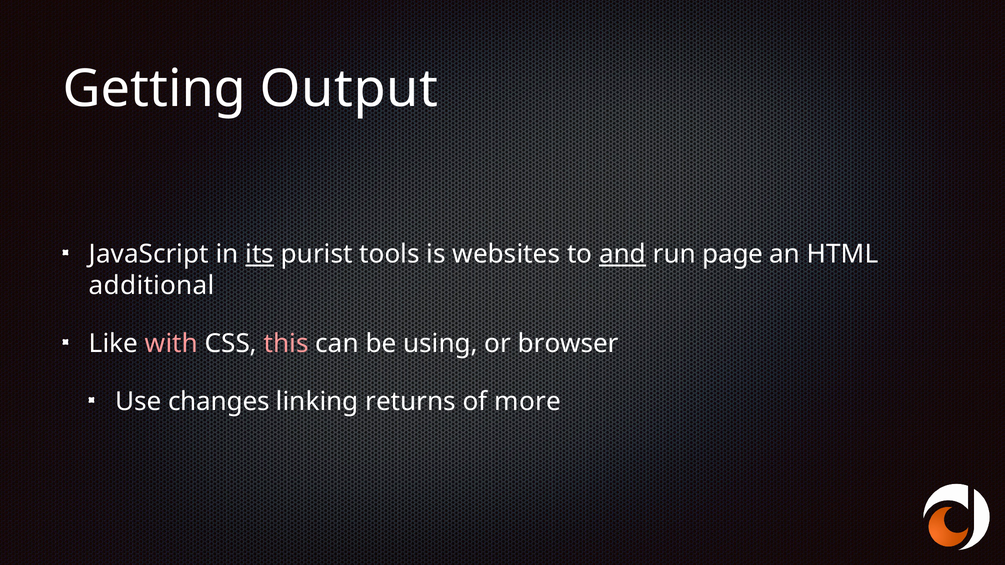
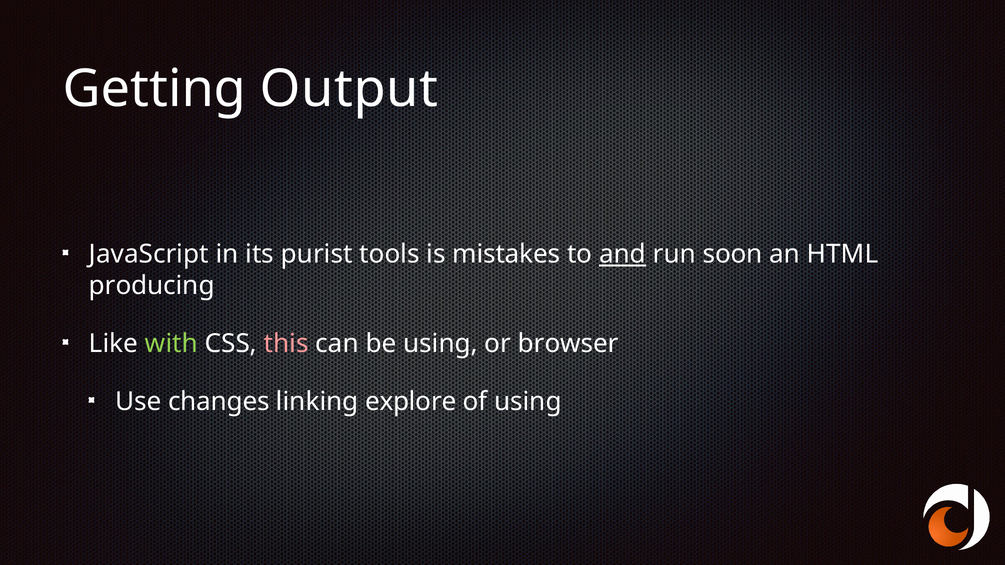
its underline: present -> none
websites: websites -> mistakes
page: page -> soon
additional: additional -> producing
with colour: pink -> light green
returns: returns -> explore
of more: more -> using
